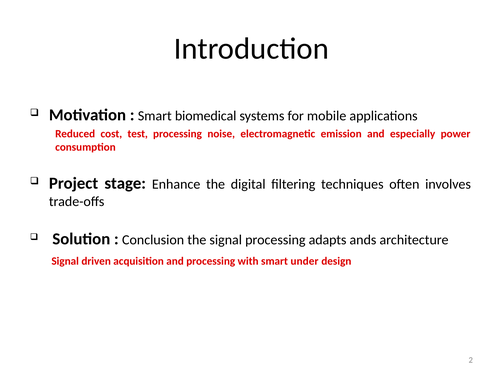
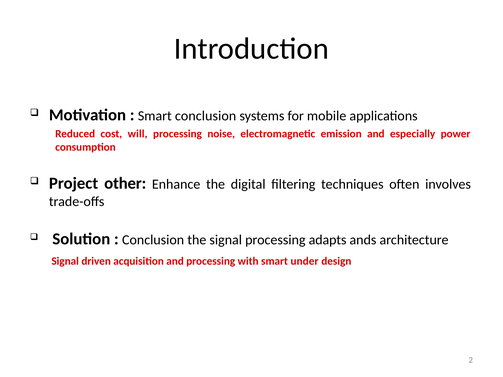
Smart biomedical: biomedical -> conclusion
test: test -> will
stage: stage -> other
